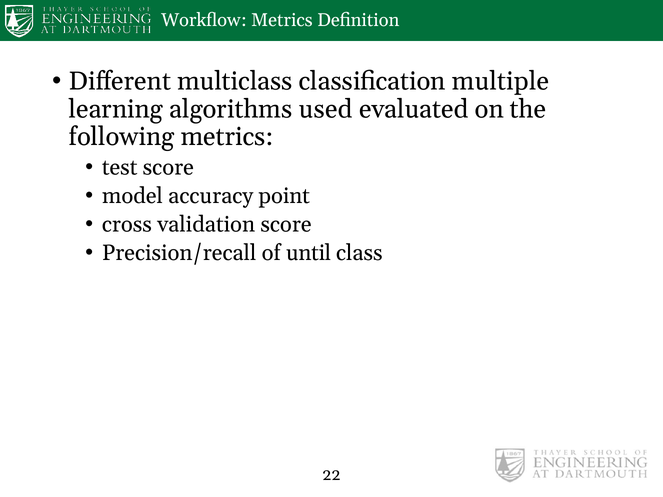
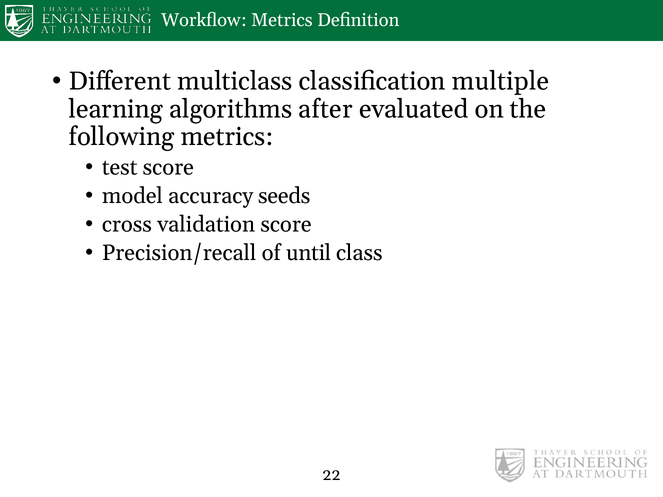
used: used -> after
point: point -> seeds
